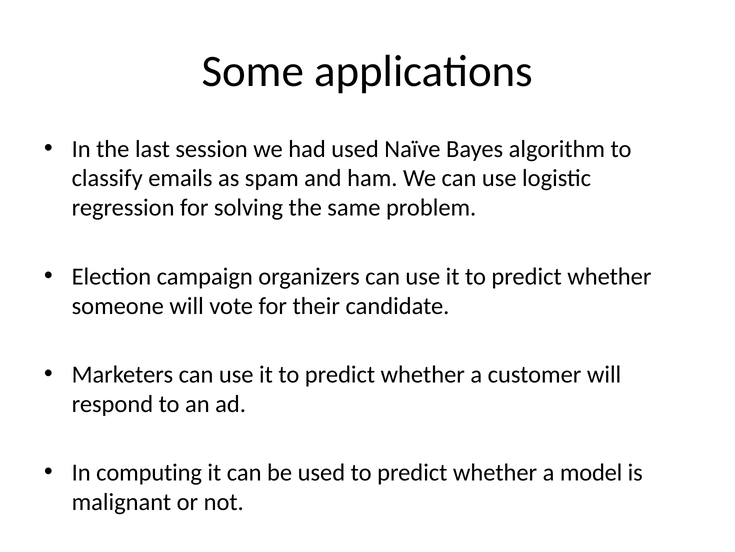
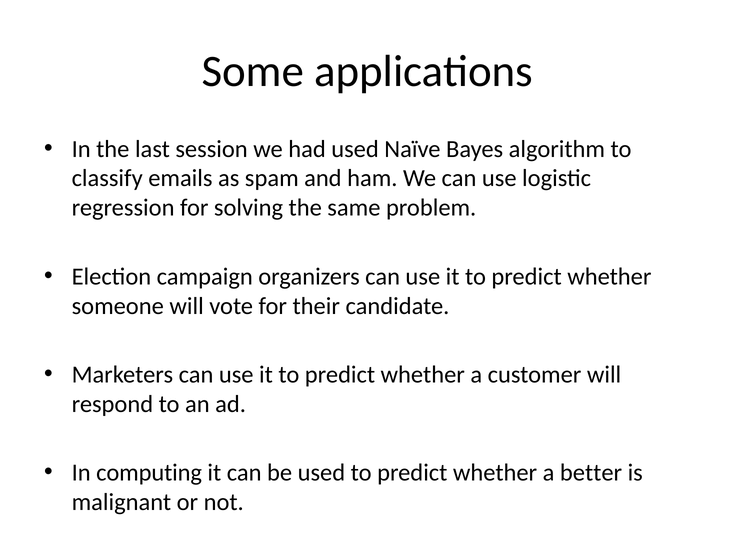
model: model -> better
